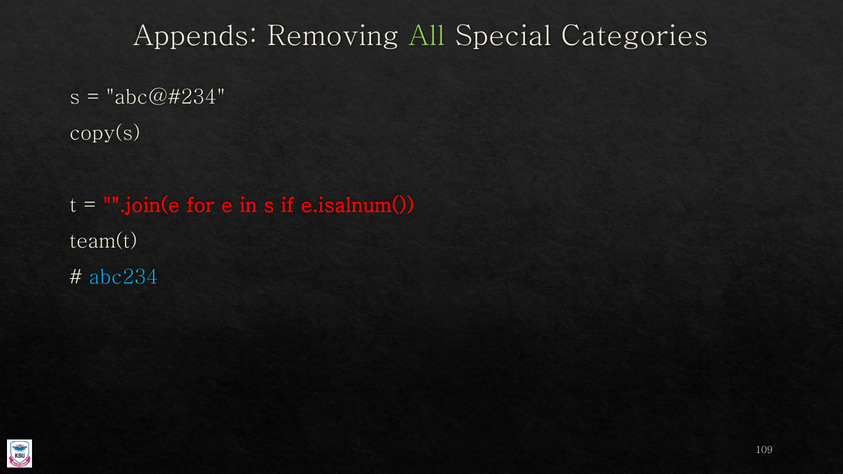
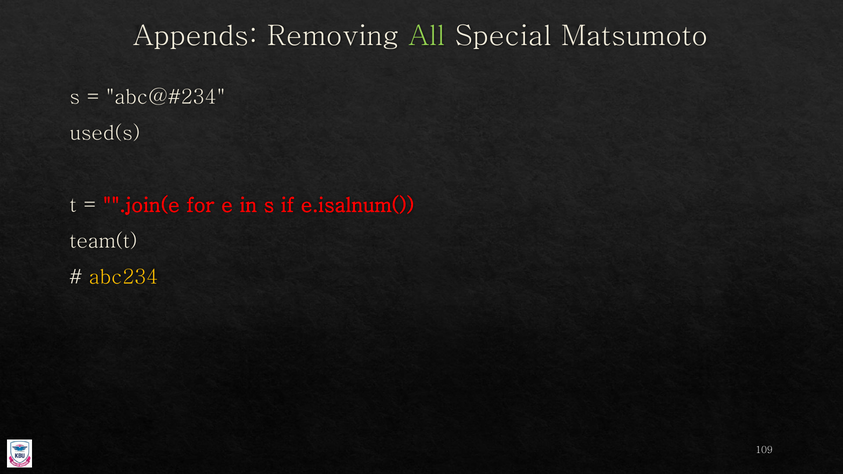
Categories: Categories -> Matsumoto
copy(s: copy(s -> used(s
abc234 colour: light blue -> yellow
